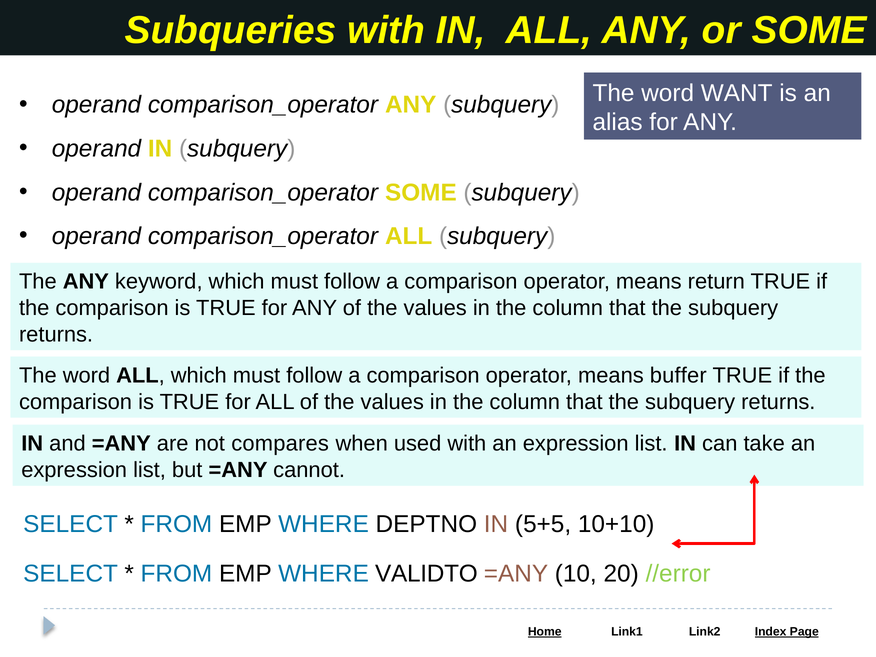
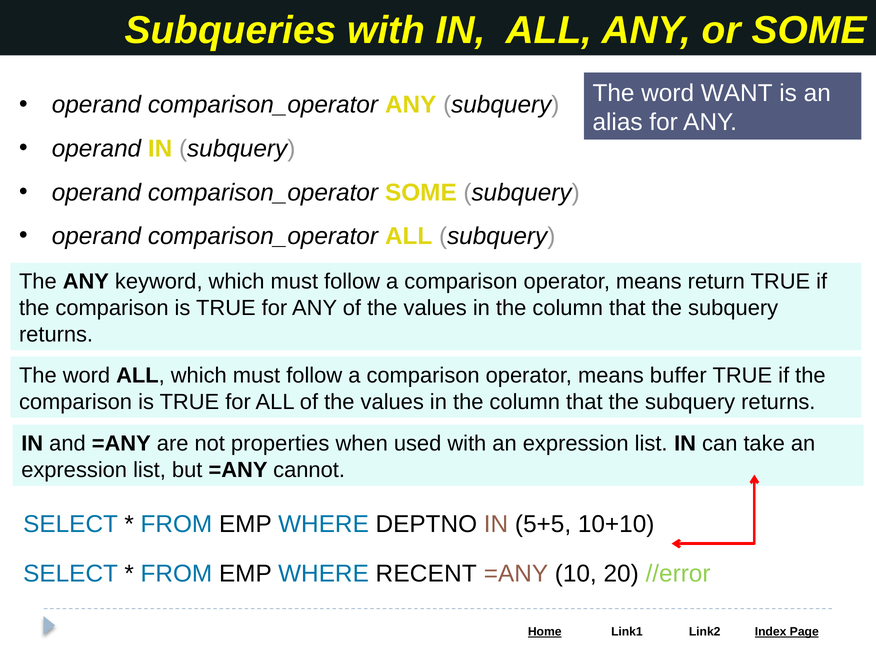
compares: compares -> properties
VALIDTO: VALIDTO -> RECENT
